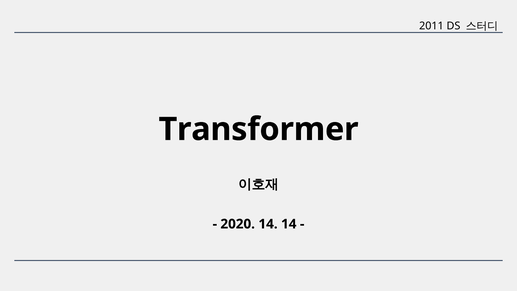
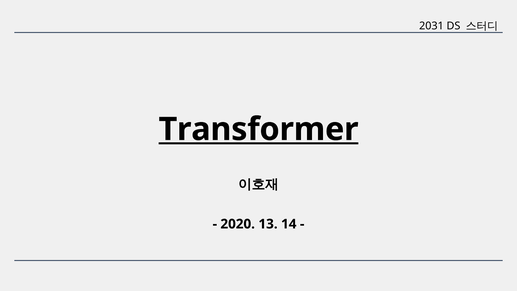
2011: 2011 -> 2031
Transformer underline: none -> present
2020 14: 14 -> 13
